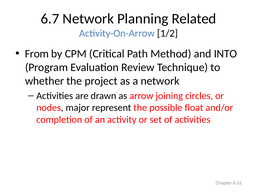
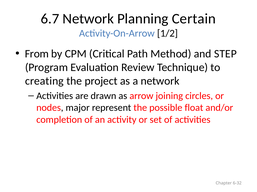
Related: Related -> Certain
INTO: INTO -> STEP
whether: whether -> creating
